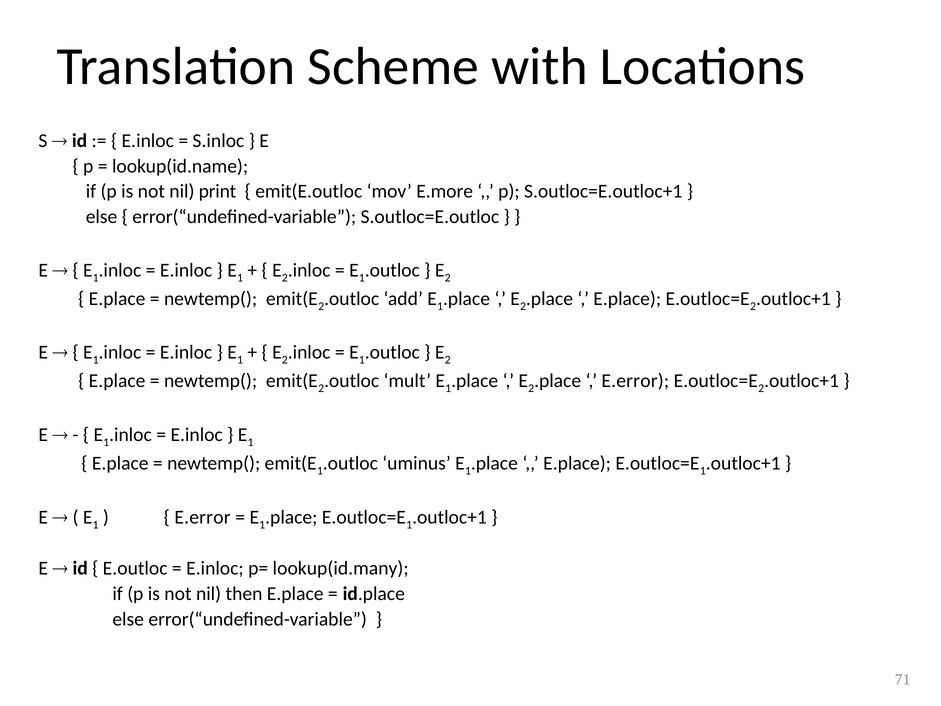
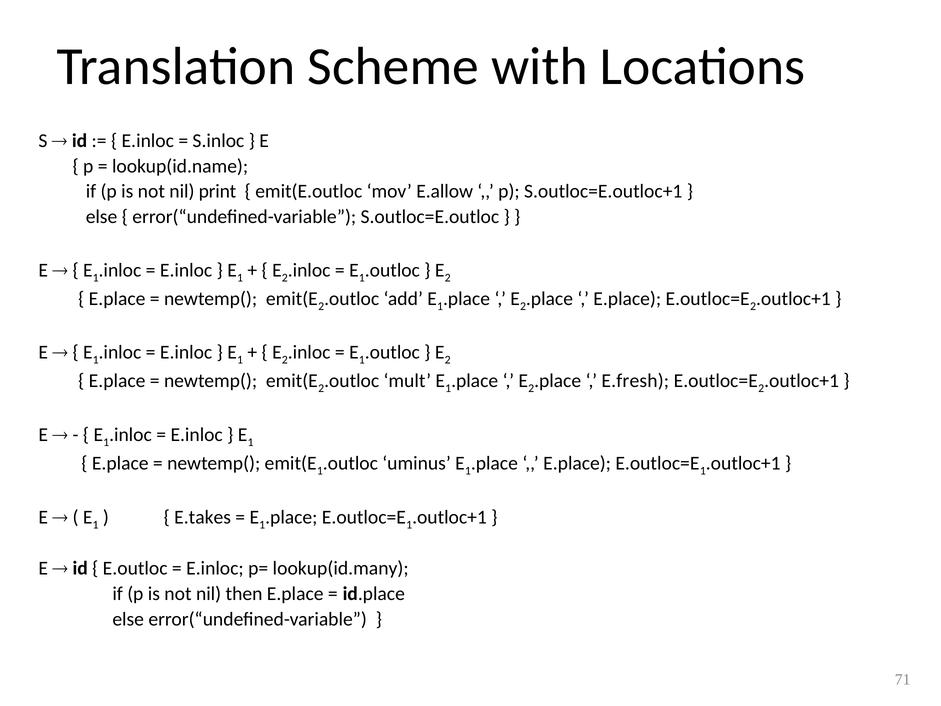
E.more: E.more -> E.allow
E.error at (635, 381): E.error -> E.fresh
E.error at (202, 517): E.error -> E.takes
